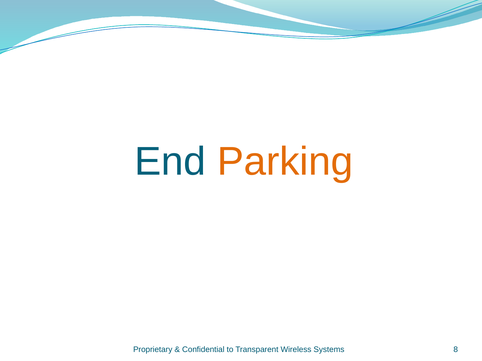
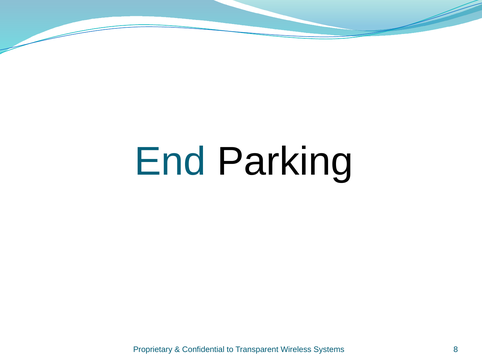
Parking colour: orange -> black
